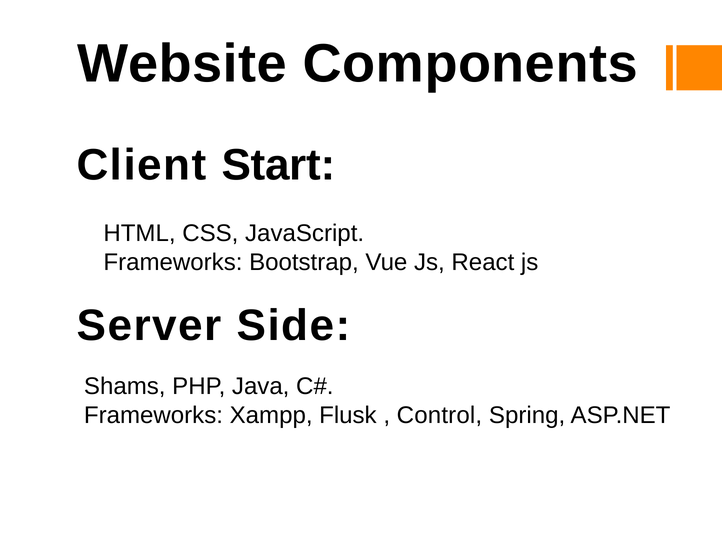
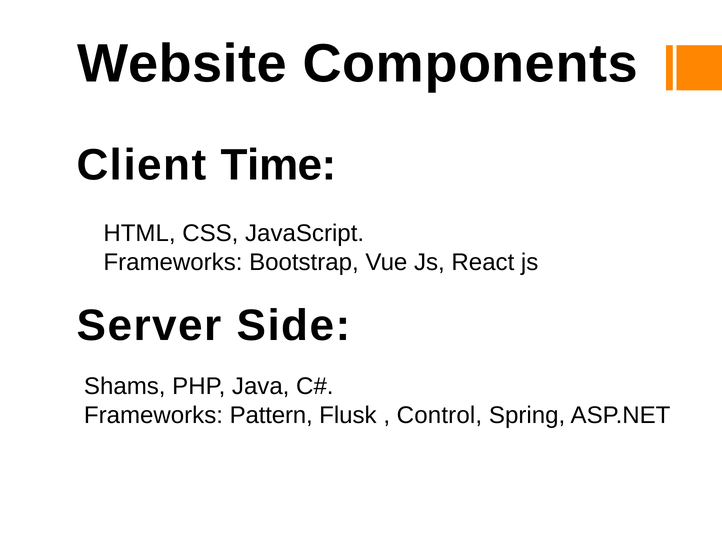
Start: Start -> Time
Xampp: Xampp -> Pattern
